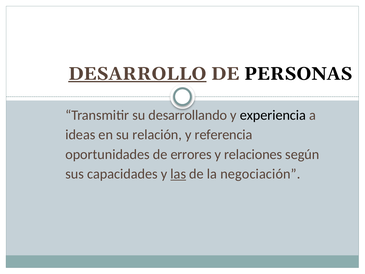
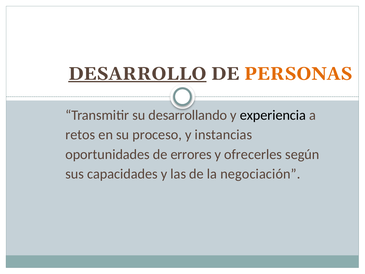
PERSONAS colour: black -> orange
ideas: ideas -> retos
relación: relación -> proceso
referencia: referencia -> instancias
relaciones: relaciones -> ofrecerles
las underline: present -> none
